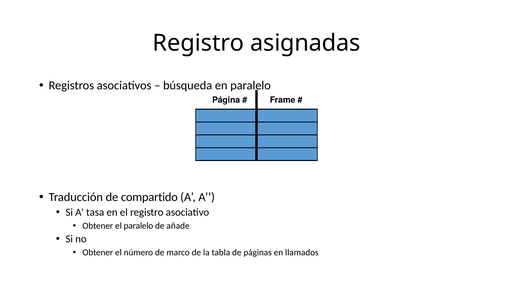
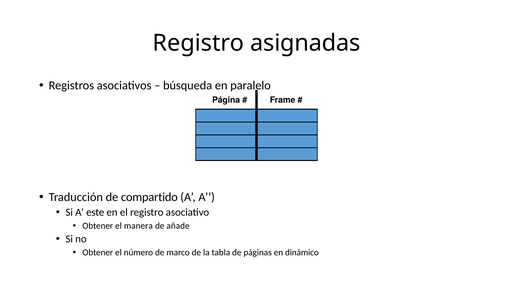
tasa: tasa -> este
el paralelo: paralelo -> manera
llamados: llamados -> dinámico
